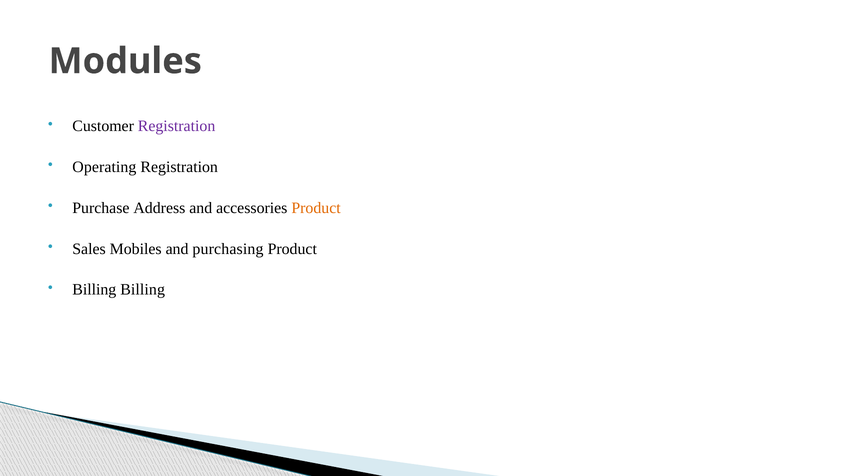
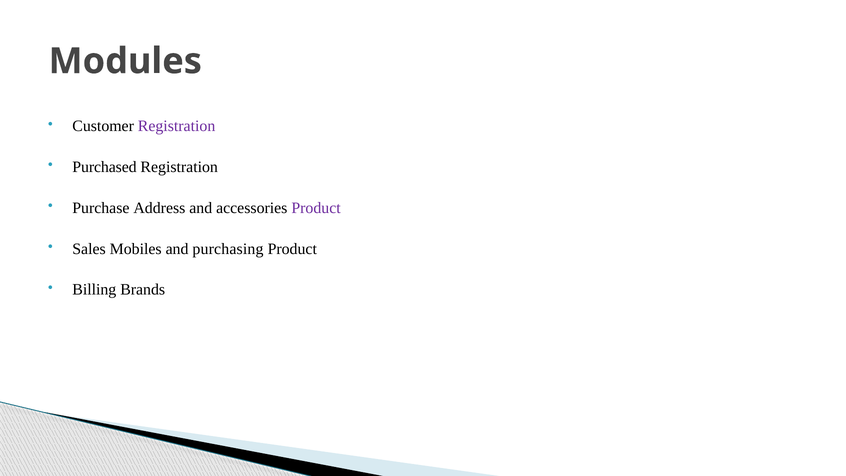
Operating: Operating -> Purchased
Product at (316, 208) colour: orange -> purple
Billing Billing: Billing -> Brands
